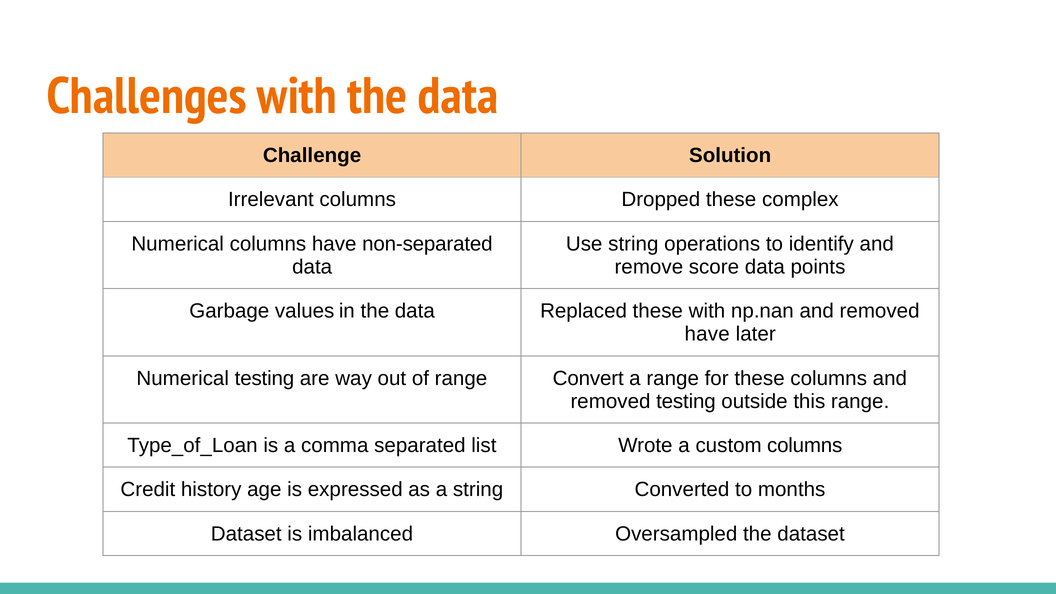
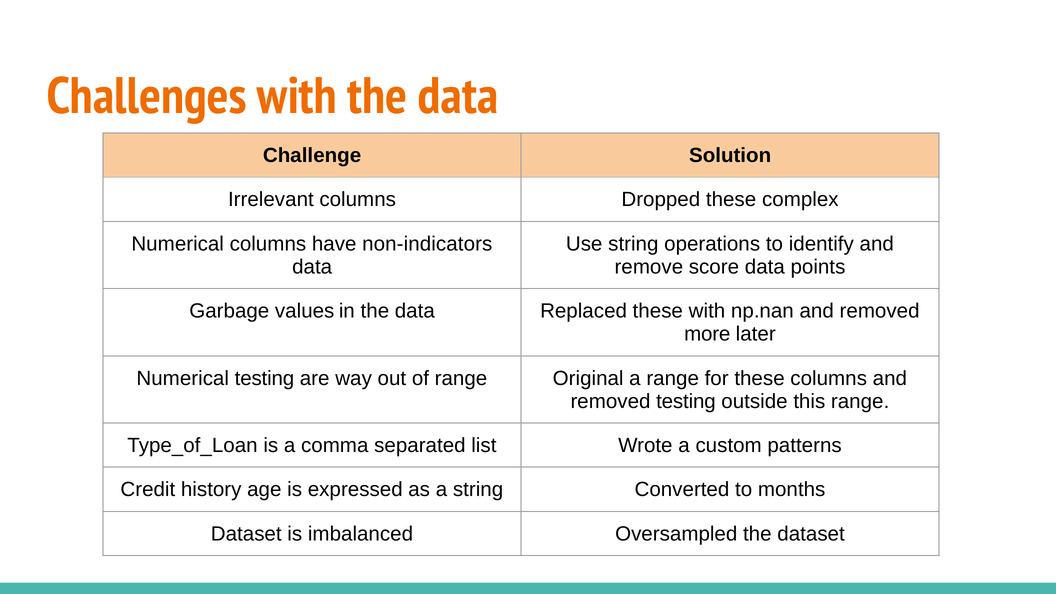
non-separated: non-separated -> non-indicators
have at (707, 334): have -> more
Convert: Convert -> Original
custom columns: columns -> patterns
